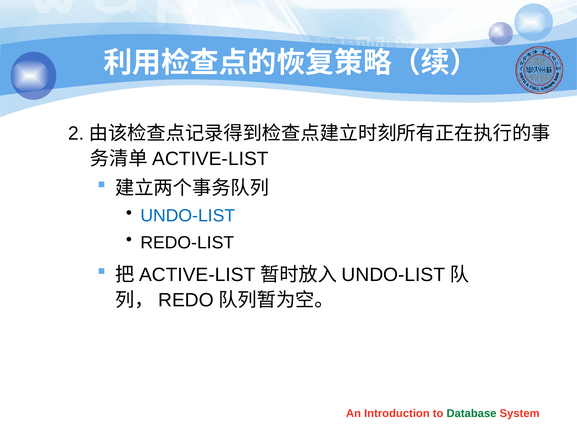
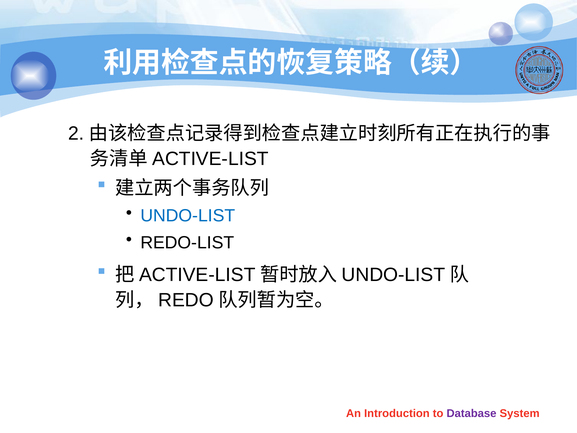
Database colour: green -> purple
